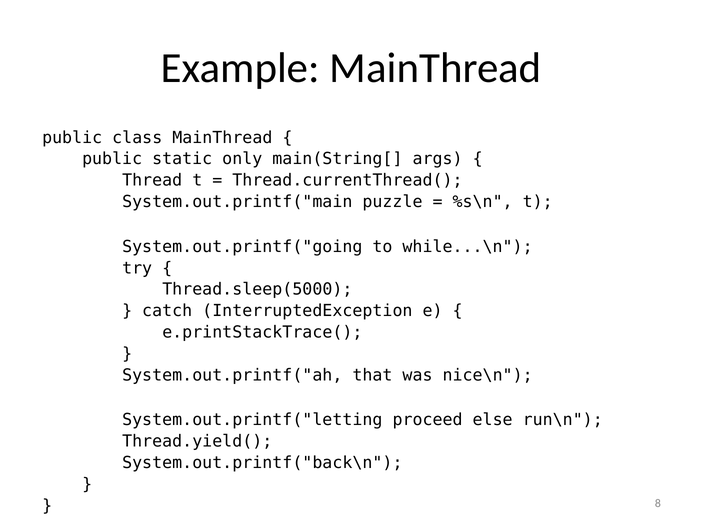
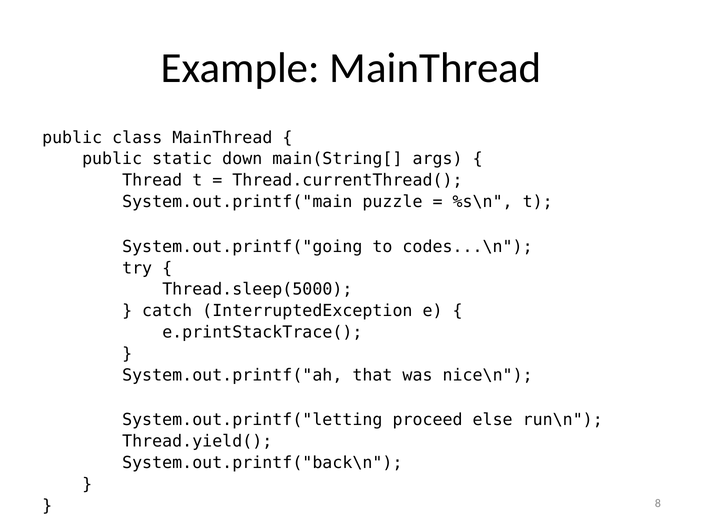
only: only -> down
while...\n: while...\n -> codes...\n
